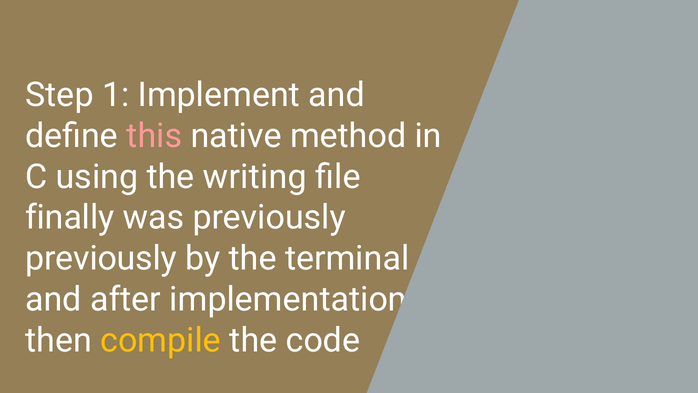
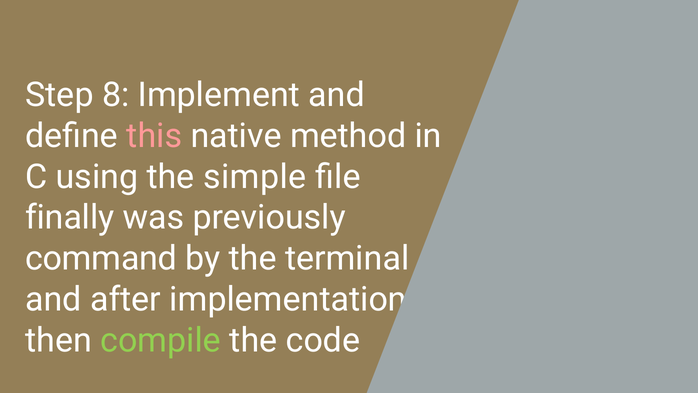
1: 1 -> 8
writing: writing -> simple
previously at (101, 258): previously -> command
compile colour: yellow -> light green
